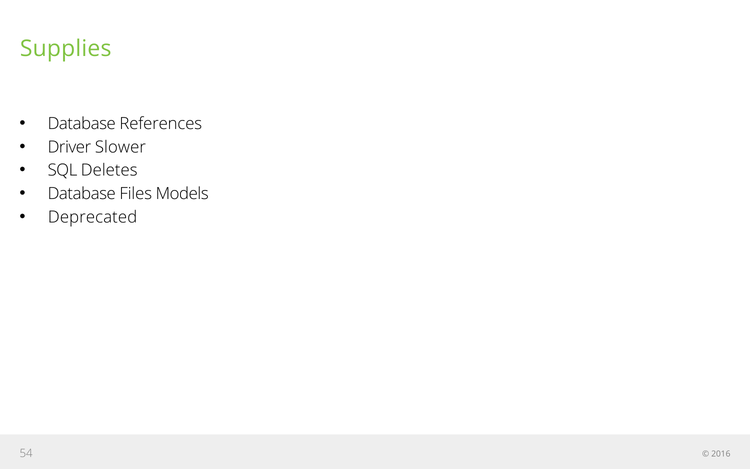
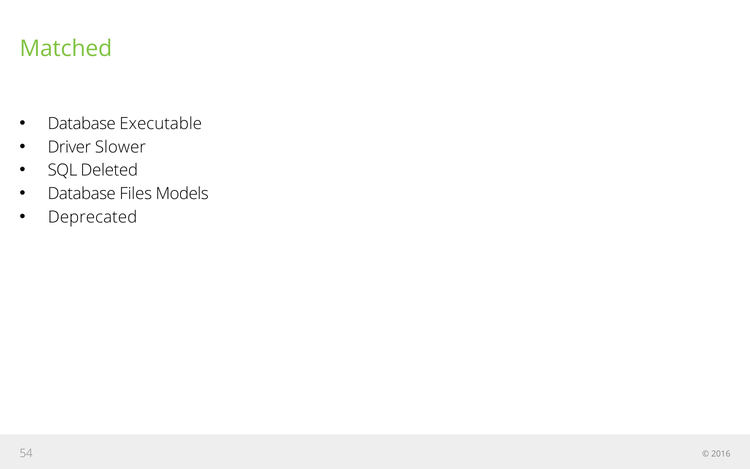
Supplies: Supplies -> Matched
References: References -> Executable
Deletes: Deletes -> Deleted
